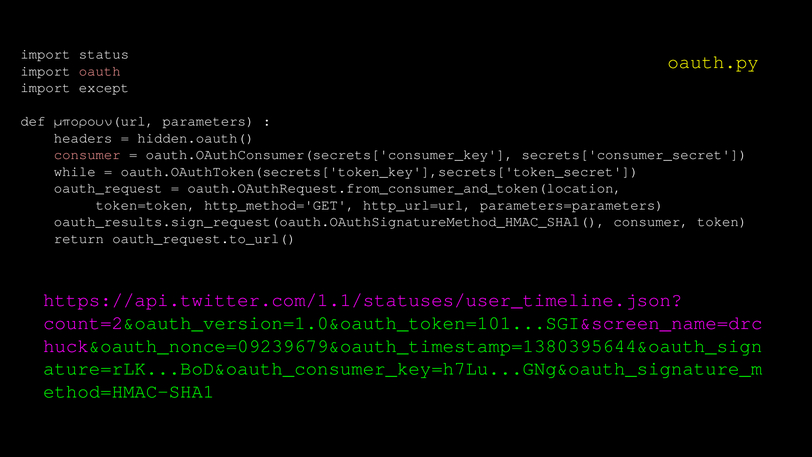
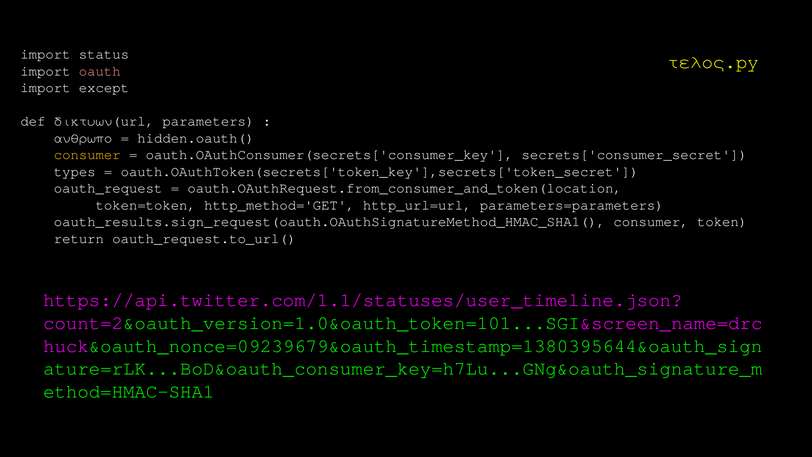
oauth.py: oauth.py -> τέλος.py
μπορούν(url: μπορούν(url -> δικτύων(url
headers: headers -> άνθρωπο
consumer at (87, 155) colour: pink -> yellow
while: while -> types
